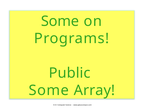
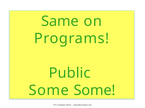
Some at (60, 21): Some -> Same
Some Array: Array -> Some
